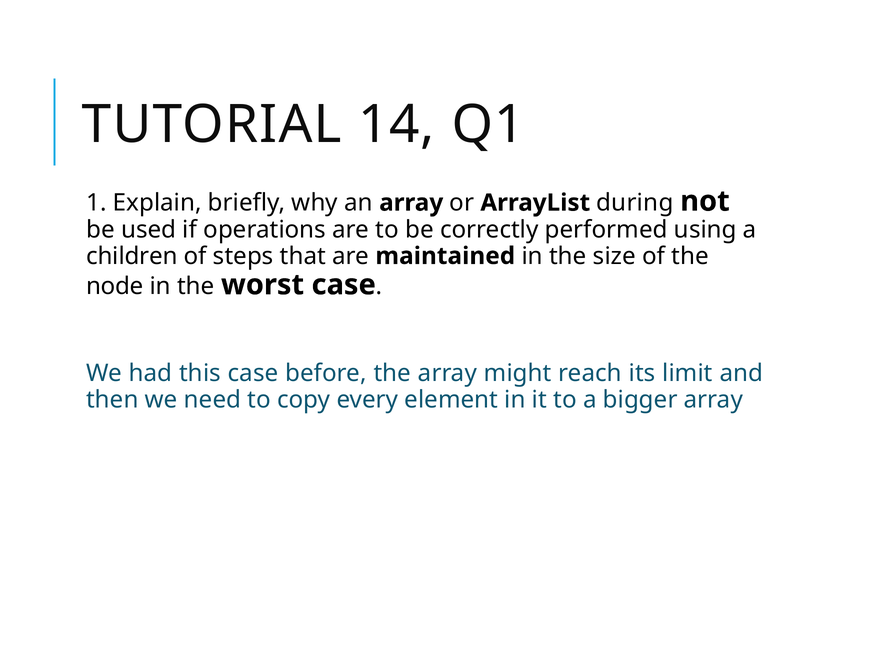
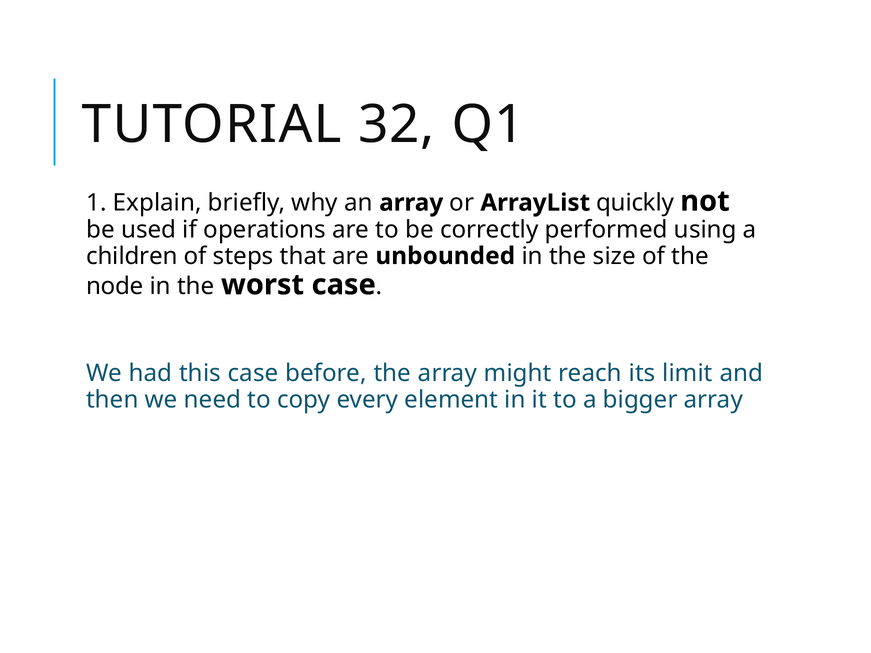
14: 14 -> 32
during: during -> quickly
maintained: maintained -> unbounded
